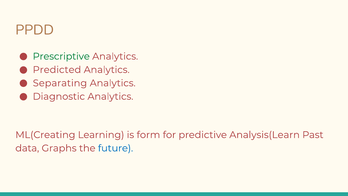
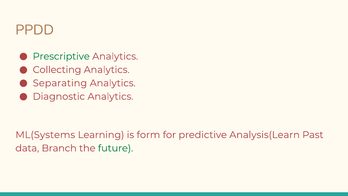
Predicted: Predicted -> Collecting
ML(Creating: ML(Creating -> ML(Systems
Graphs: Graphs -> Branch
future colour: blue -> green
